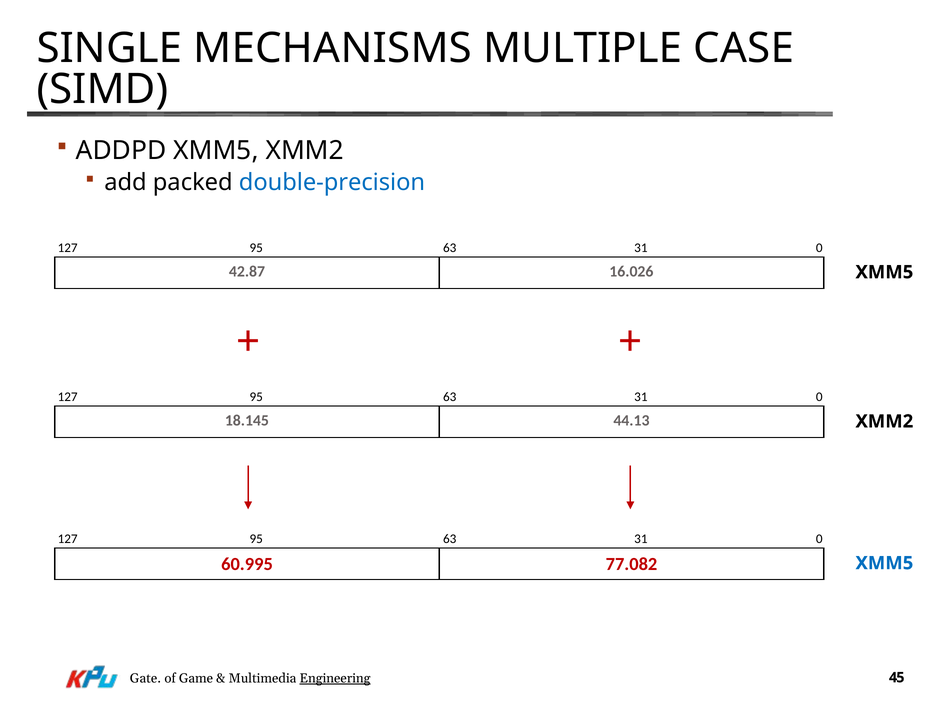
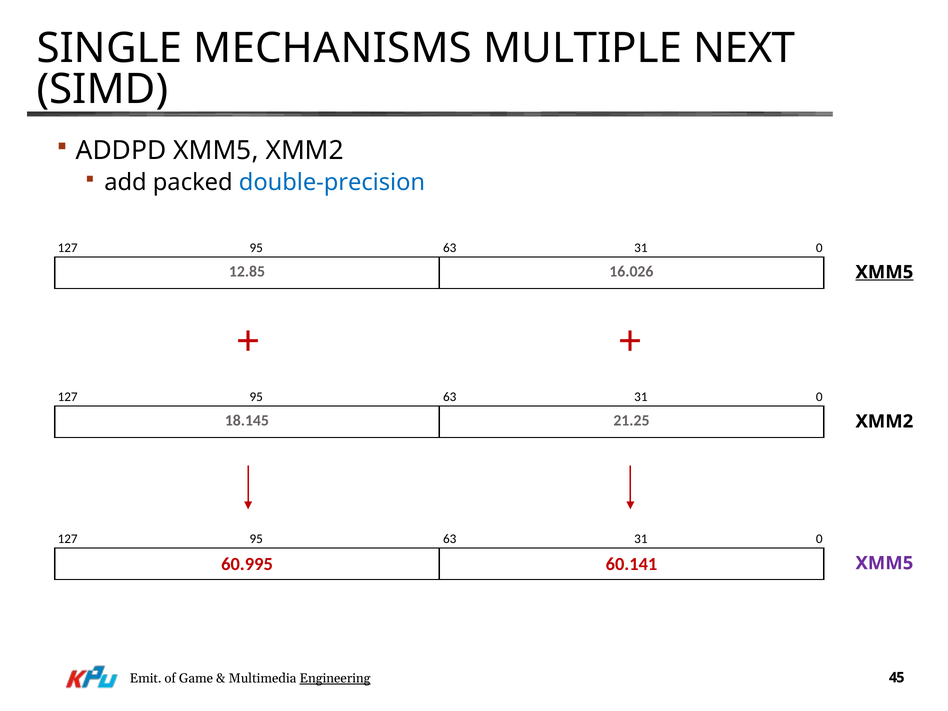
CASE: CASE -> NEXT
42.87: 42.87 -> 12.85
XMM5 at (884, 272) underline: none -> present
44.13: 44.13 -> 21.25
77.082: 77.082 -> 60.141
XMM5 at (884, 563) colour: blue -> purple
Gate: Gate -> Emit
